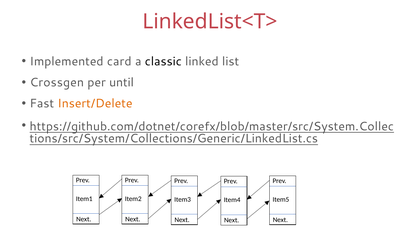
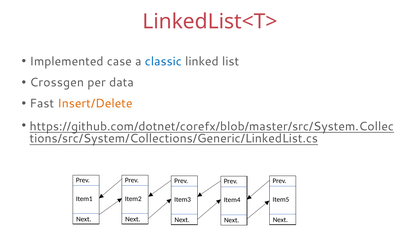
card: card -> case
classic colour: black -> blue
until: until -> data
